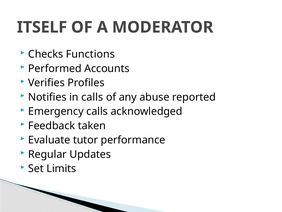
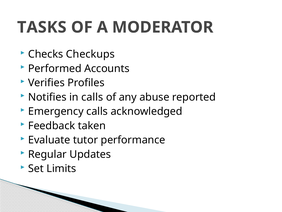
ITSELF: ITSELF -> TASKS
Functions: Functions -> Checkups
